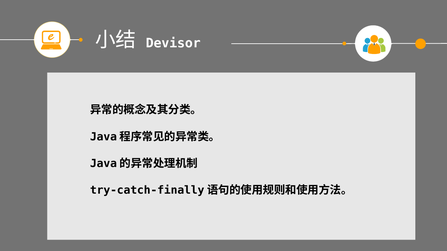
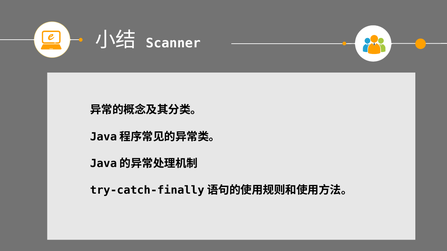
Devisor: Devisor -> Scanner
